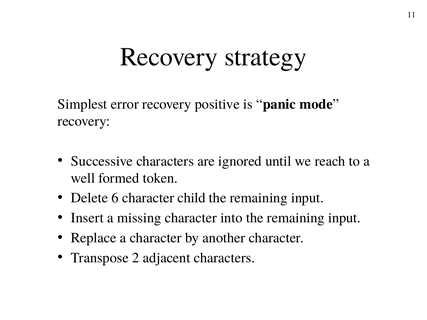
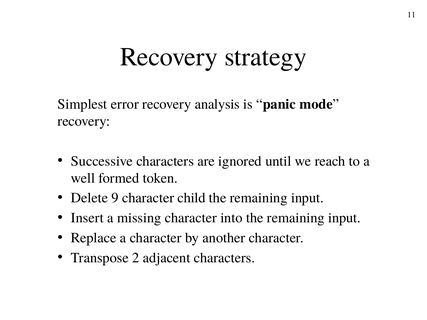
positive: positive -> analysis
6: 6 -> 9
